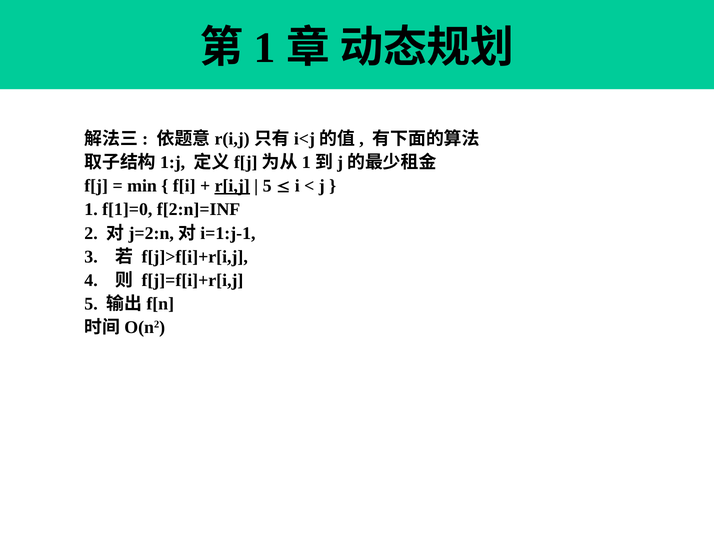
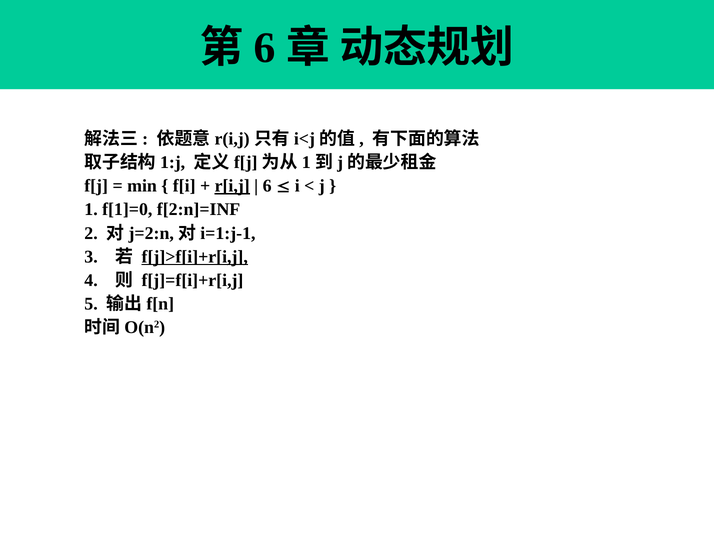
1 at (265, 48): 1 -> 6
5 at (267, 186): 5 -> 6
f[j]>f[i]+r[i,j underline: none -> present
